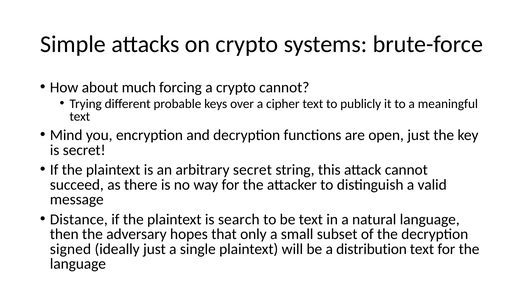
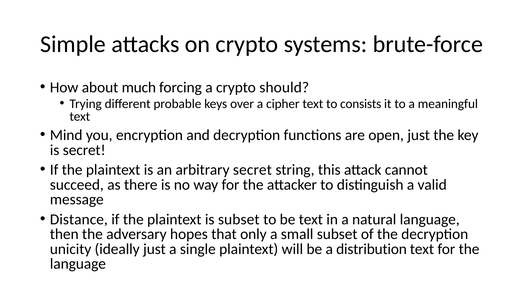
crypto cannot: cannot -> should
publicly: publicly -> consists
is search: search -> subset
signed: signed -> unicity
